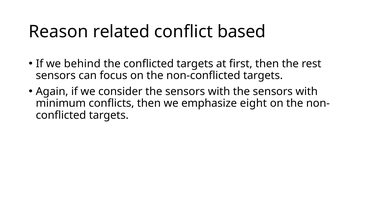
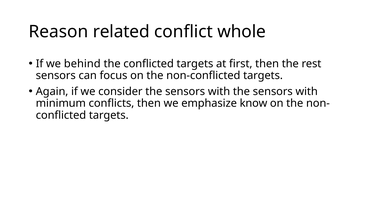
based: based -> whole
eight: eight -> know
